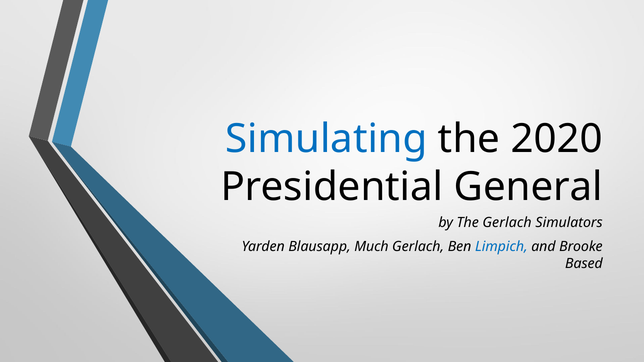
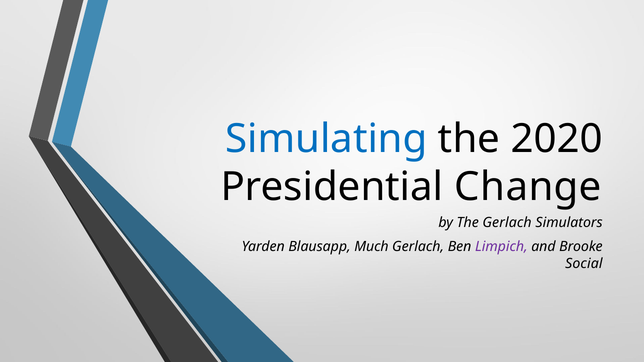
General: General -> Change
Limpich colour: blue -> purple
Based: Based -> Social
